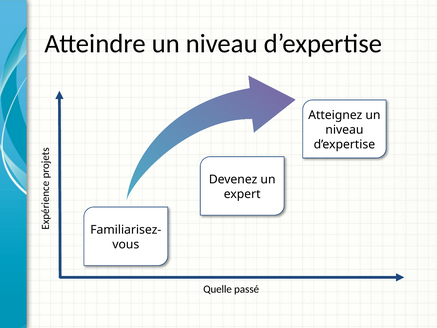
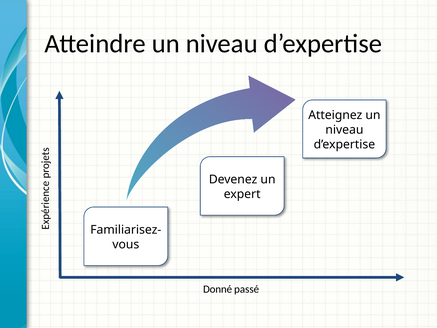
Quelle: Quelle -> Donné
